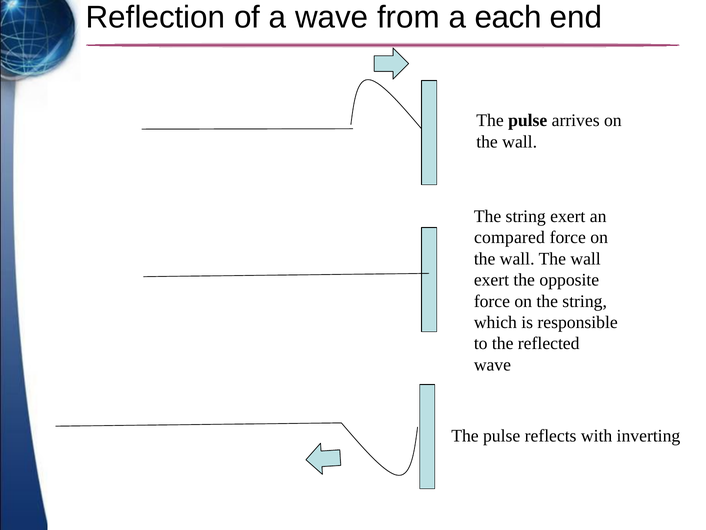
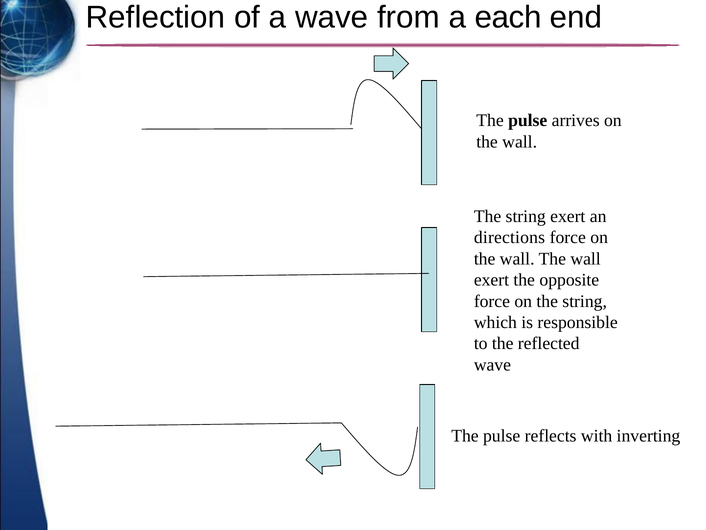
compared: compared -> directions
